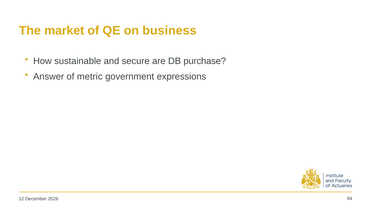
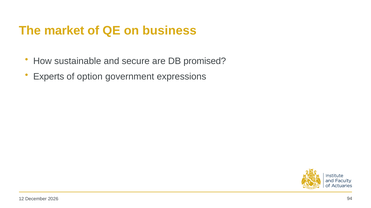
purchase: purchase -> promised
Answer: Answer -> Experts
metric: metric -> option
